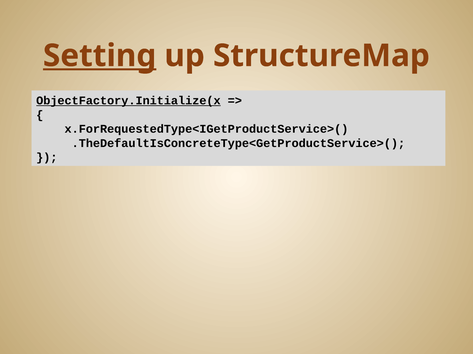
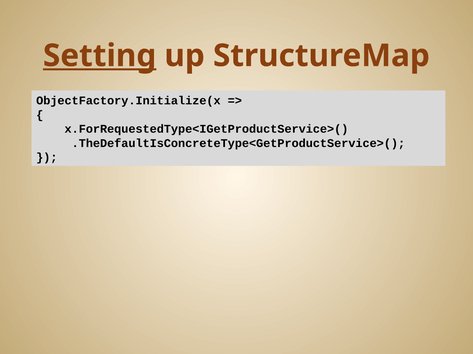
ObjectFactory.Initialize(x underline: present -> none
